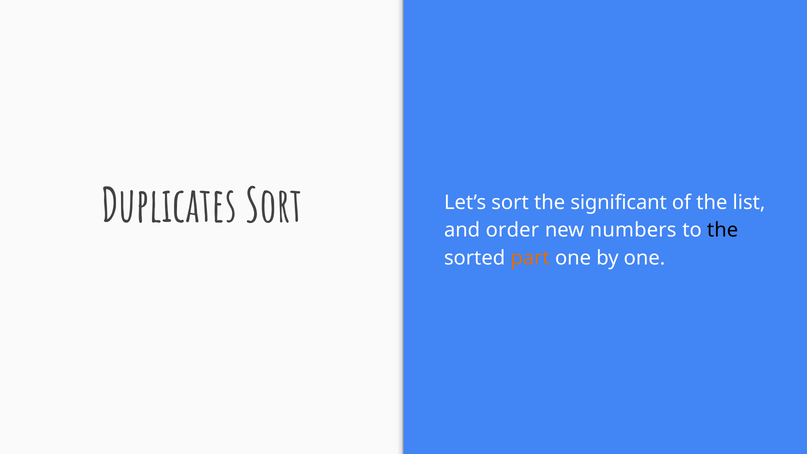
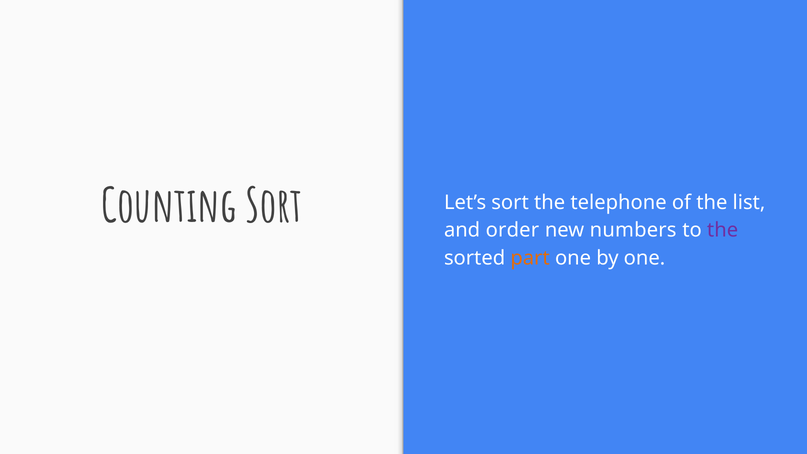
Duplicates: Duplicates -> Counting
significant: significant -> telephone
the at (723, 230) colour: black -> purple
